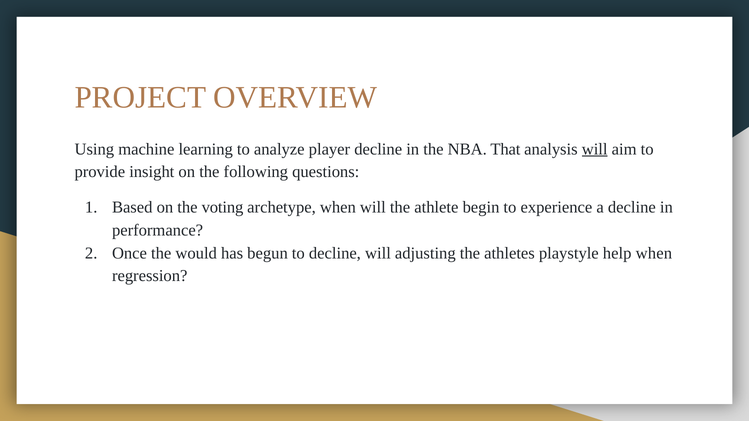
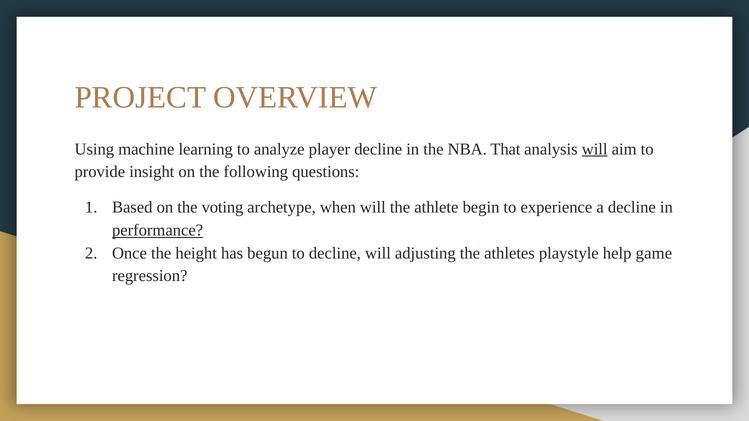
performance underline: none -> present
would: would -> height
help when: when -> game
